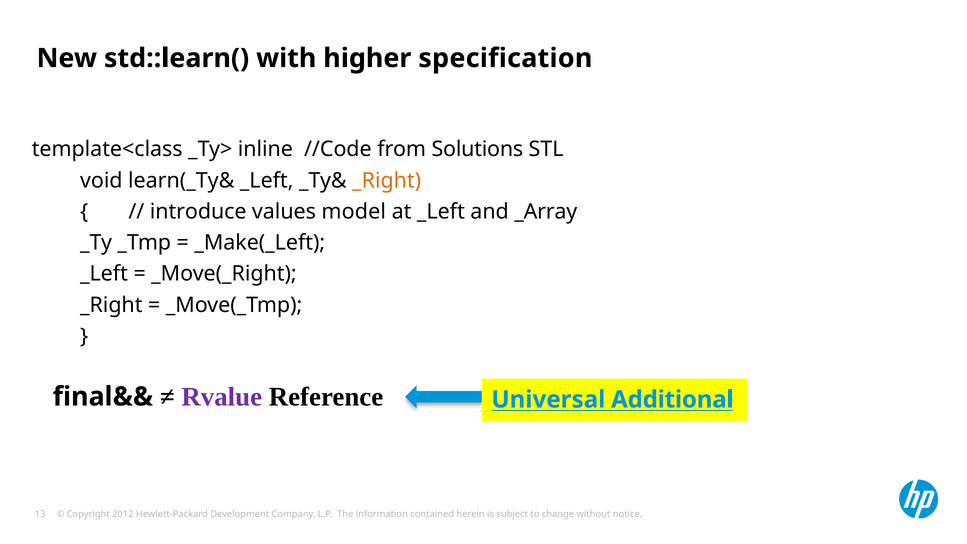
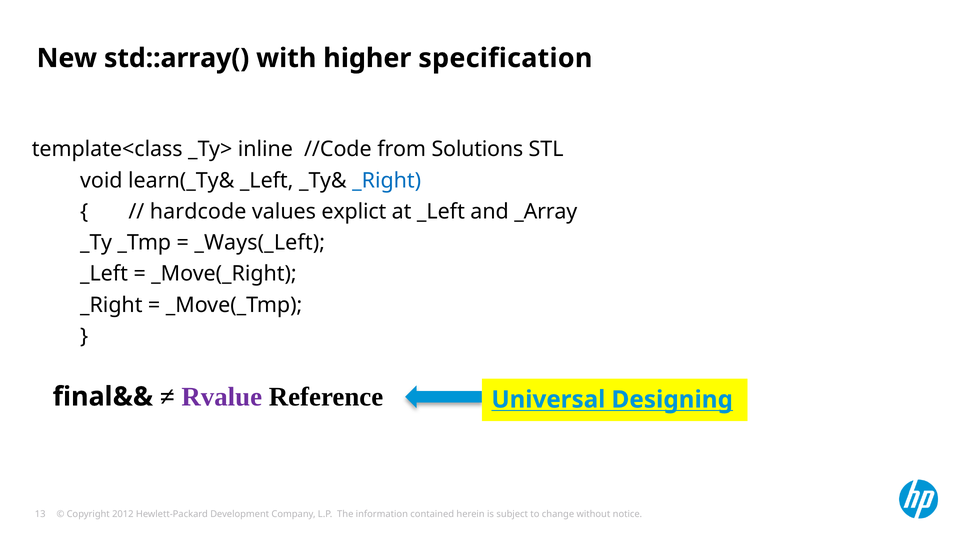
std::learn(: std::learn( -> std::array(
_Right at (387, 180) colour: orange -> blue
introduce: introduce -> hardcode
model: model -> explict
_Make(_Left: _Make(_Left -> _Ways(_Left
Additional: Additional -> Designing
